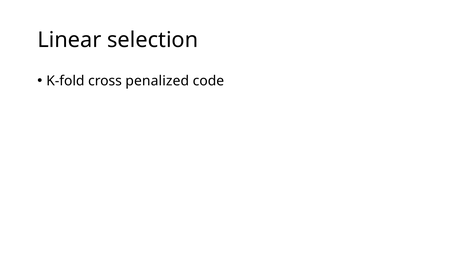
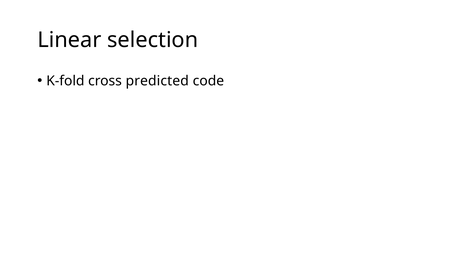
penalized: penalized -> predicted
